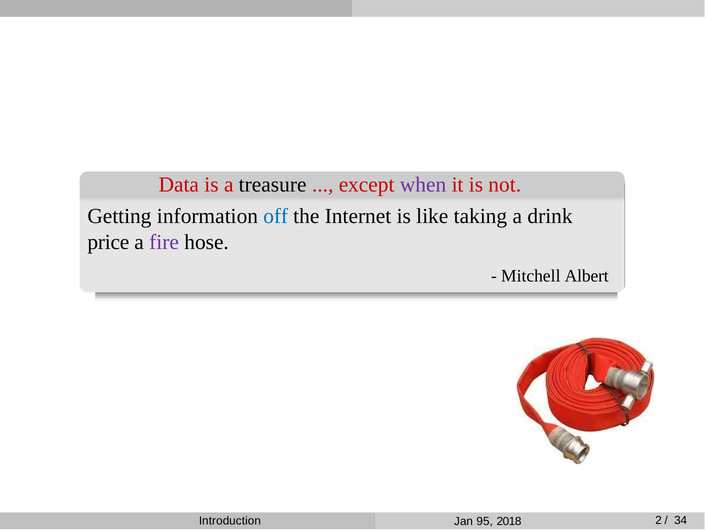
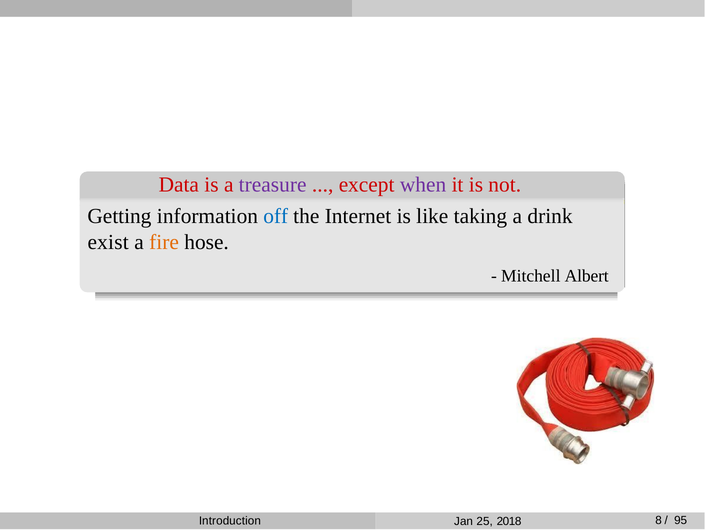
treasure colour: black -> purple
price: price -> exist
fire colour: purple -> orange
95: 95 -> 25
2: 2 -> 8
34: 34 -> 95
